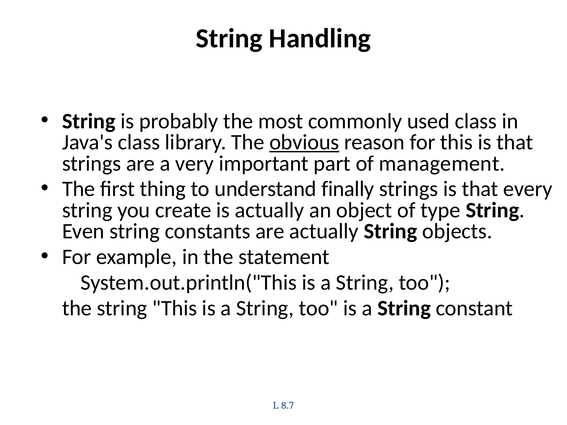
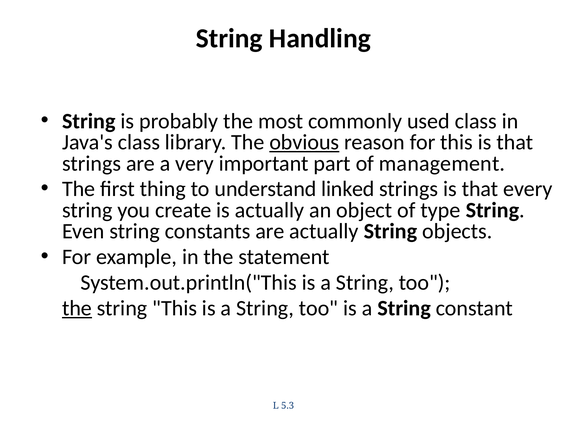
finally: finally -> linked
the at (77, 308) underline: none -> present
8.7: 8.7 -> 5.3
